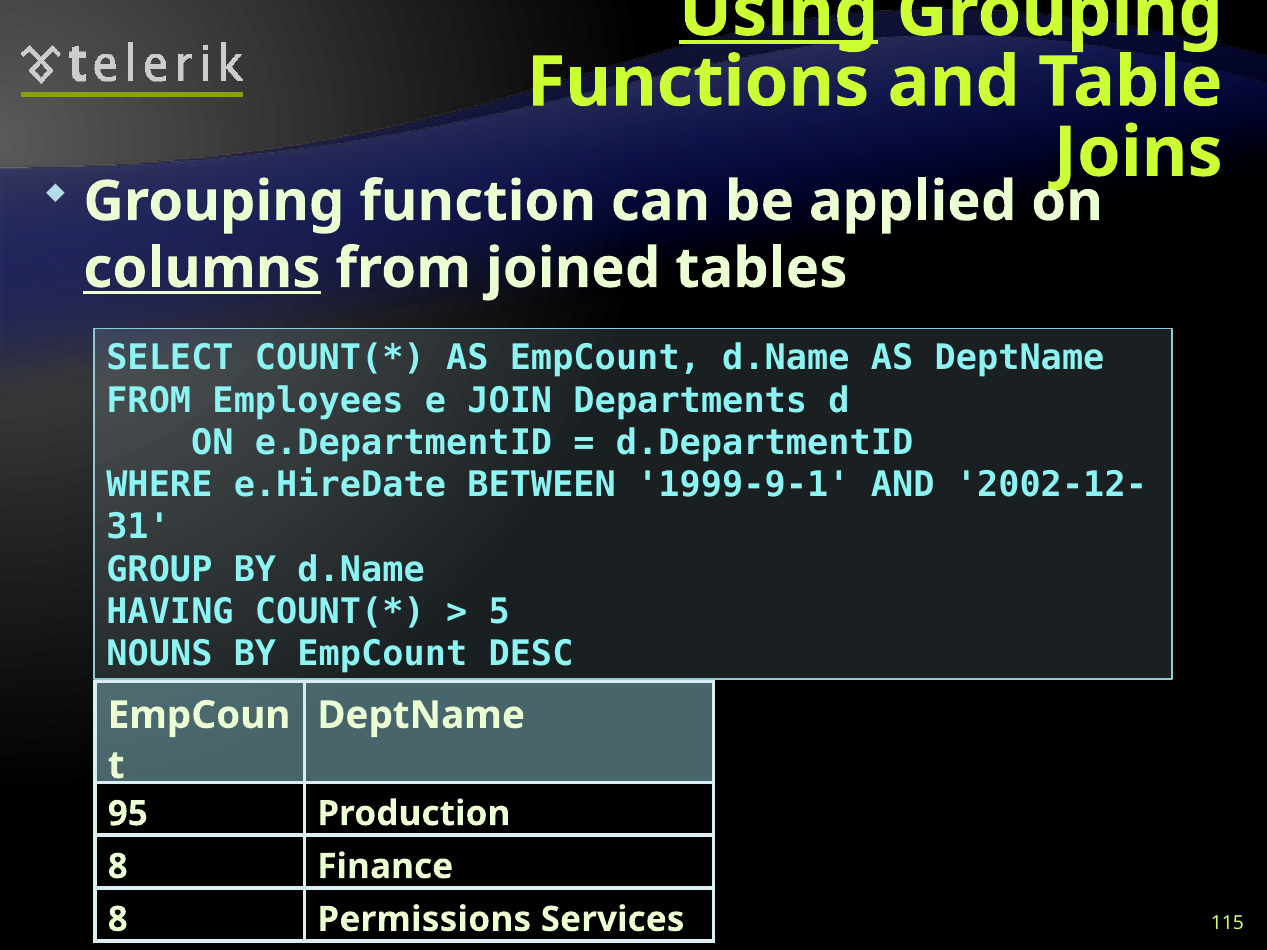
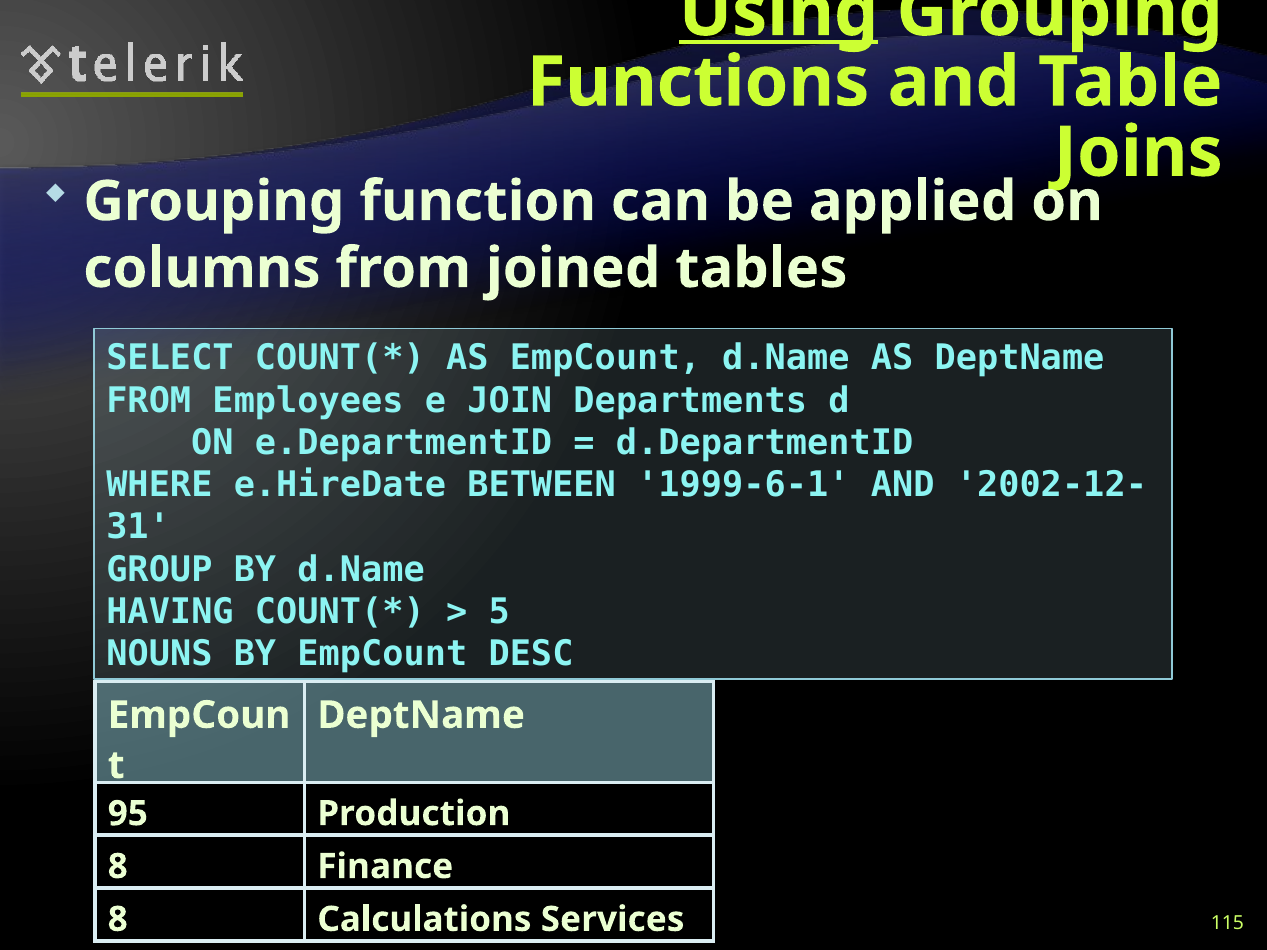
columns underline: present -> none
1999-9-1: 1999-9-1 -> 1999-6-1
Permissions: Permissions -> Calculations
